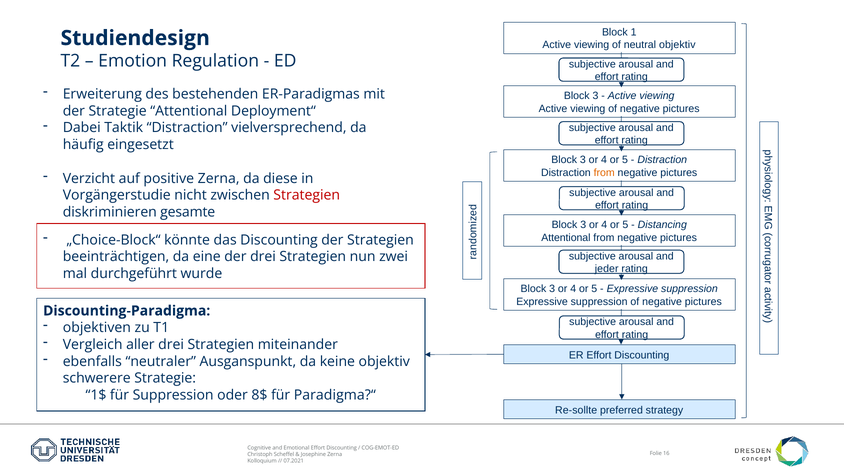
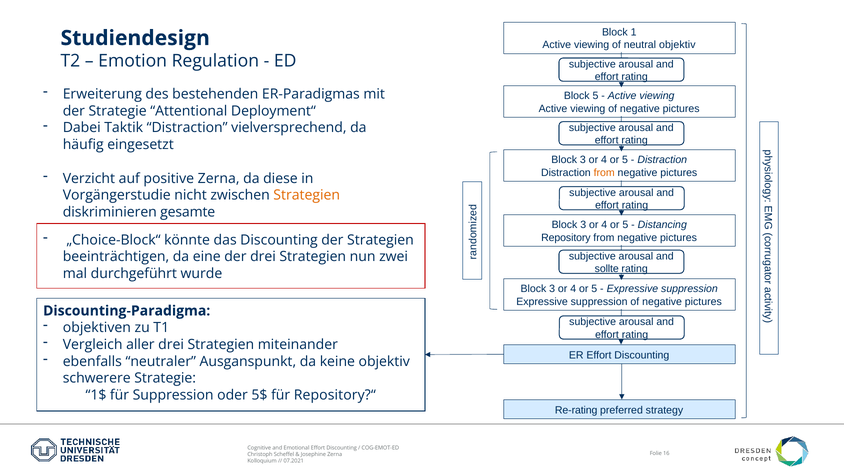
3 at (596, 96): 3 -> 5
Strategien at (307, 195) colour: red -> orange
Attentional at (566, 238): Attentional -> Repository
jeder: jeder -> sollte
8$: 8$ -> 5$
Paradigma?“: Paradigma?“ -> Repository?“
Re-sollte: Re-sollte -> Re-rating
